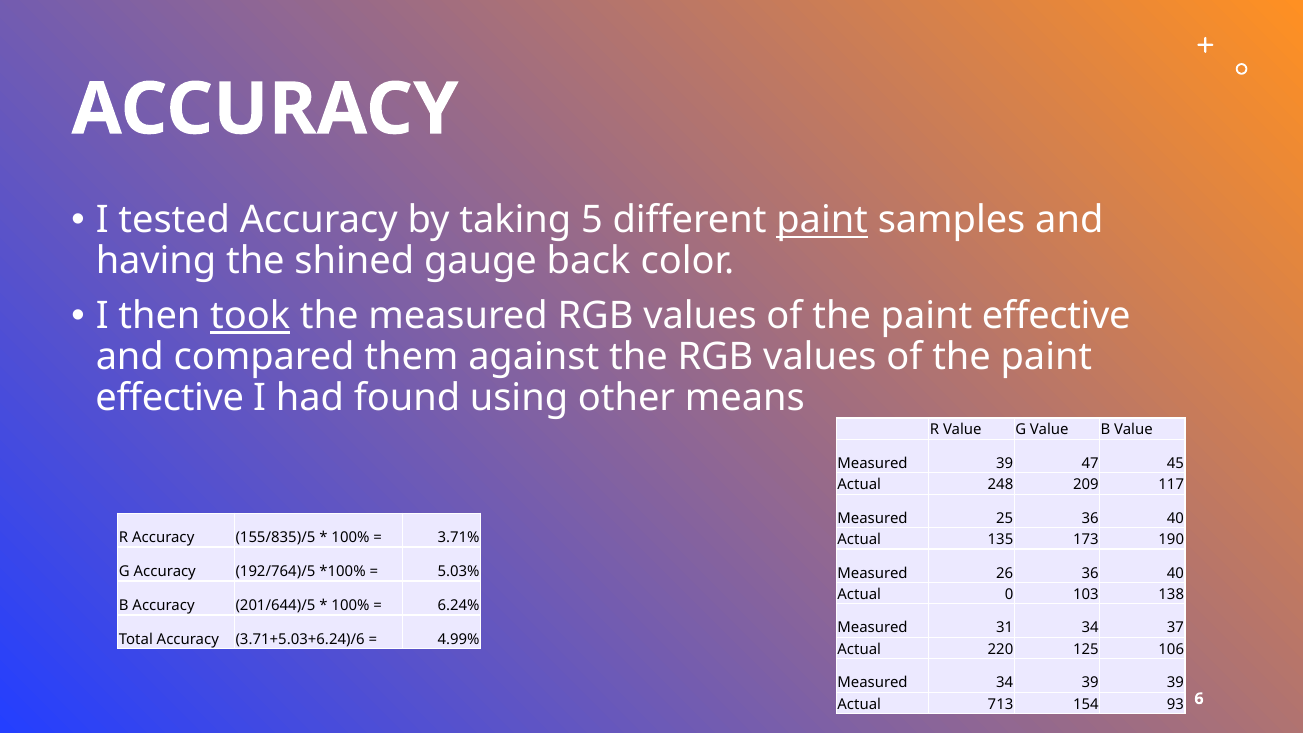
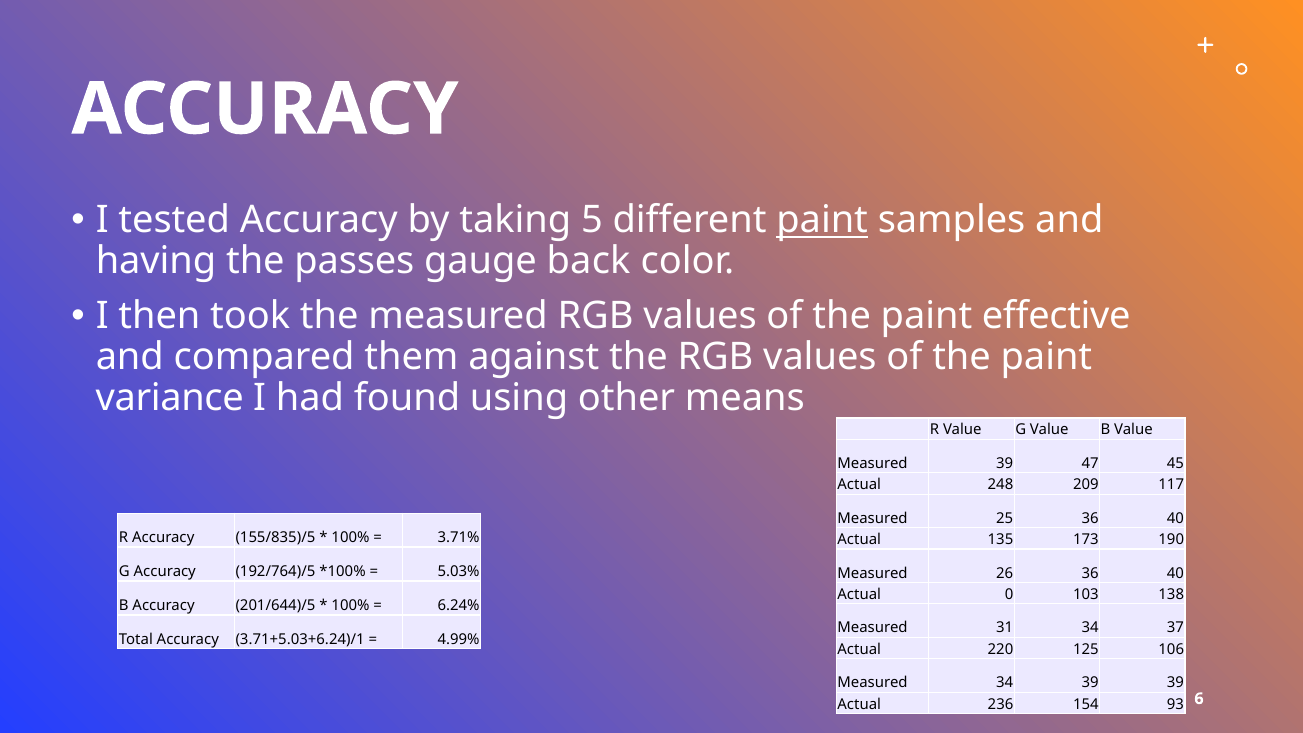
shined: shined -> passes
took underline: present -> none
effective at (170, 398): effective -> variance
3.71+5.03+6.24)/6: 3.71+5.03+6.24)/6 -> 3.71+5.03+6.24)/1
713: 713 -> 236
